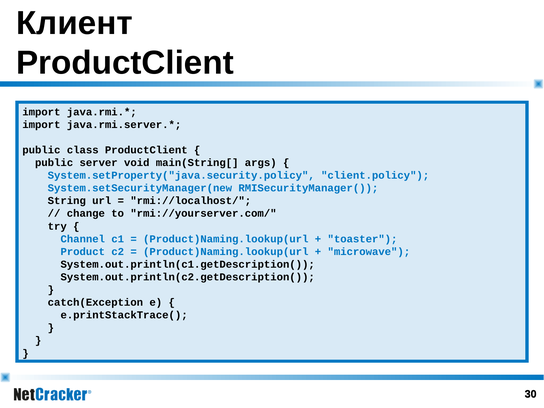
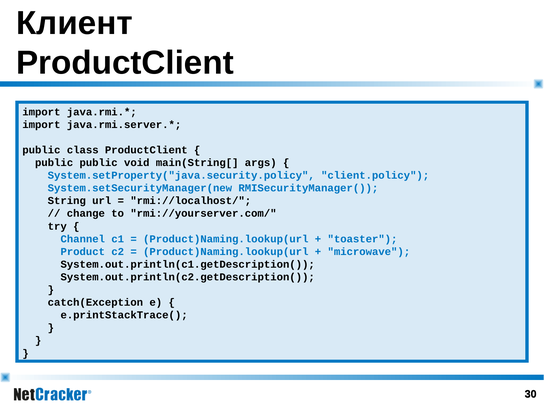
public server: server -> public
